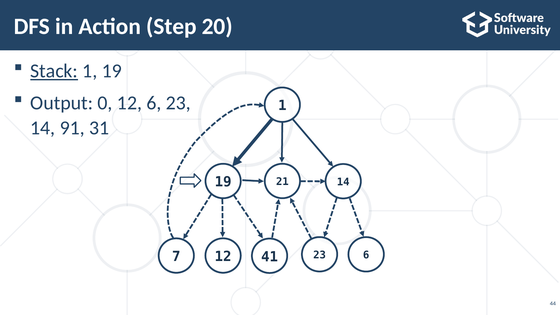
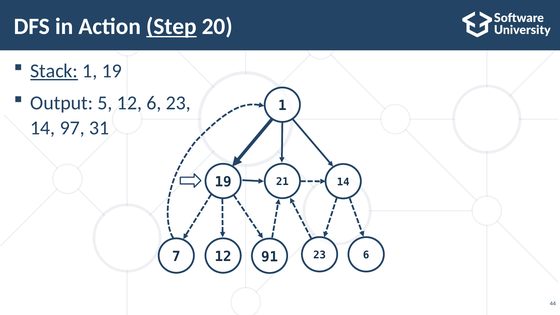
Step underline: none -> present
0: 0 -> 5
91: 91 -> 97
41: 41 -> 91
